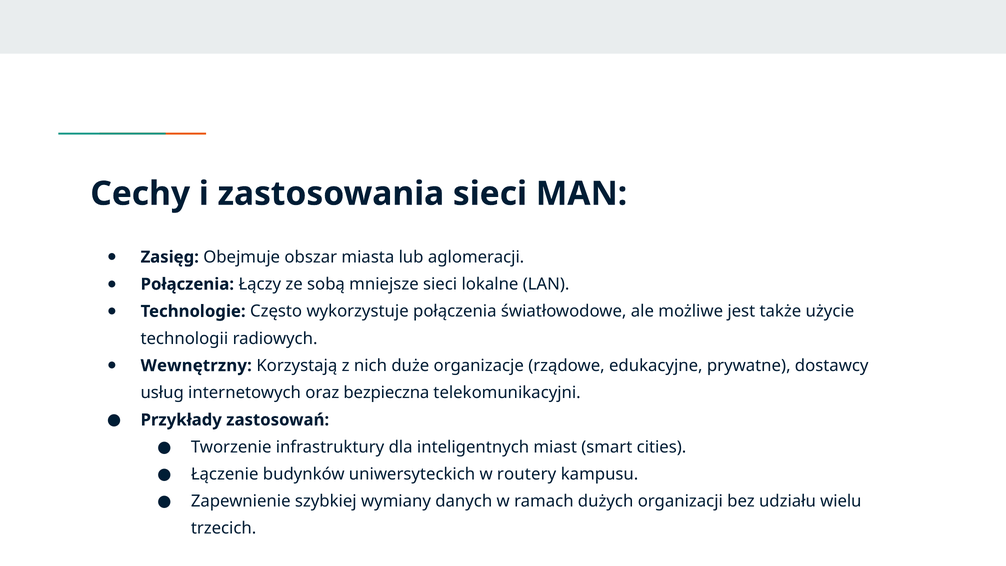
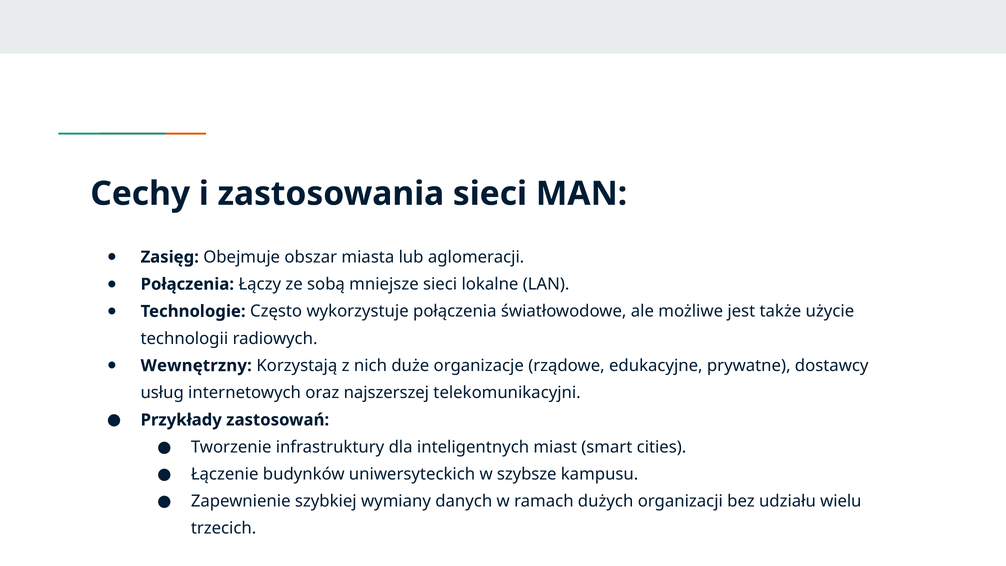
bezpieczna: bezpieczna -> najszerszej
routery: routery -> szybsze
